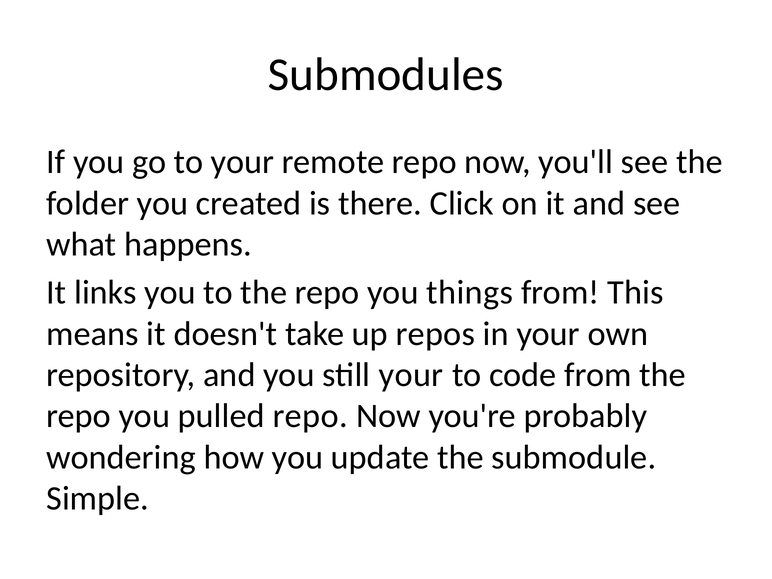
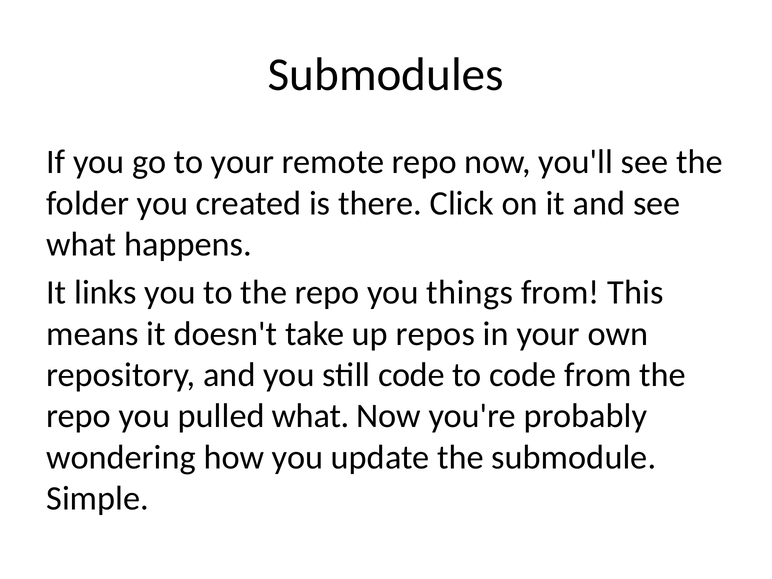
still your: your -> code
pulled repo: repo -> what
